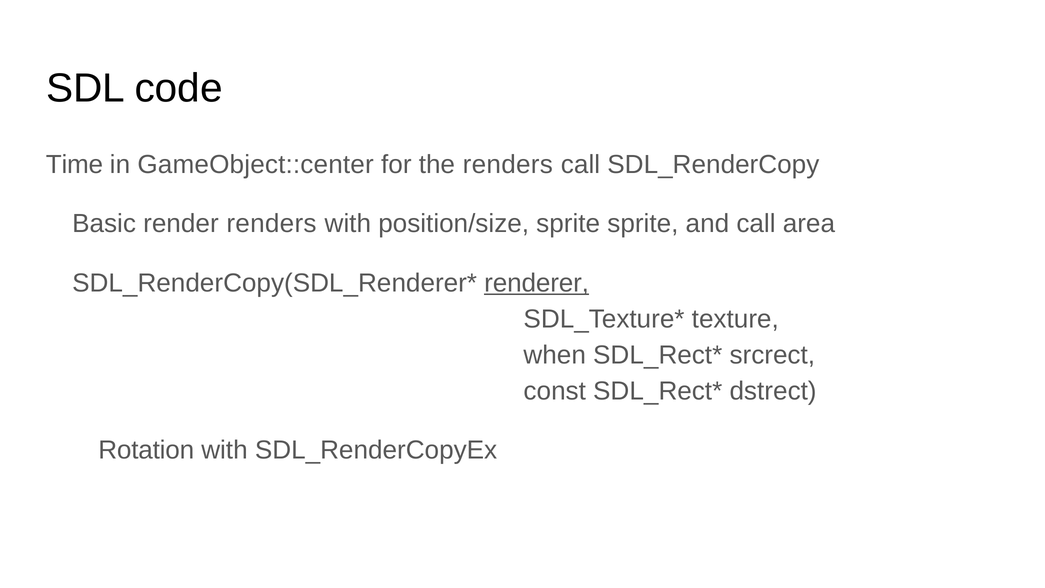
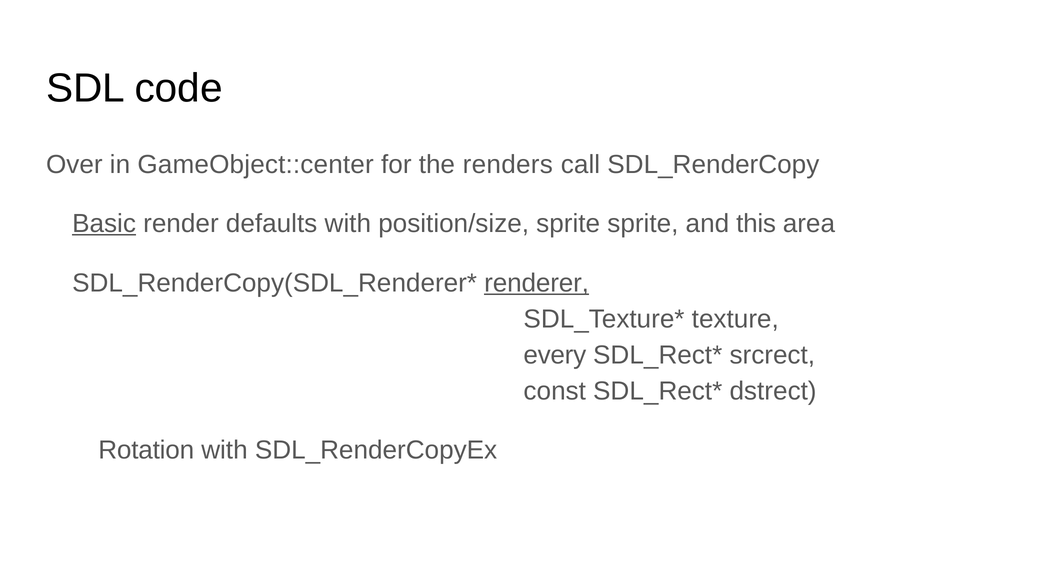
Time: Time -> Over
Basic underline: none -> present
render renders: renders -> defaults
and call: call -> this
when: when -> every
